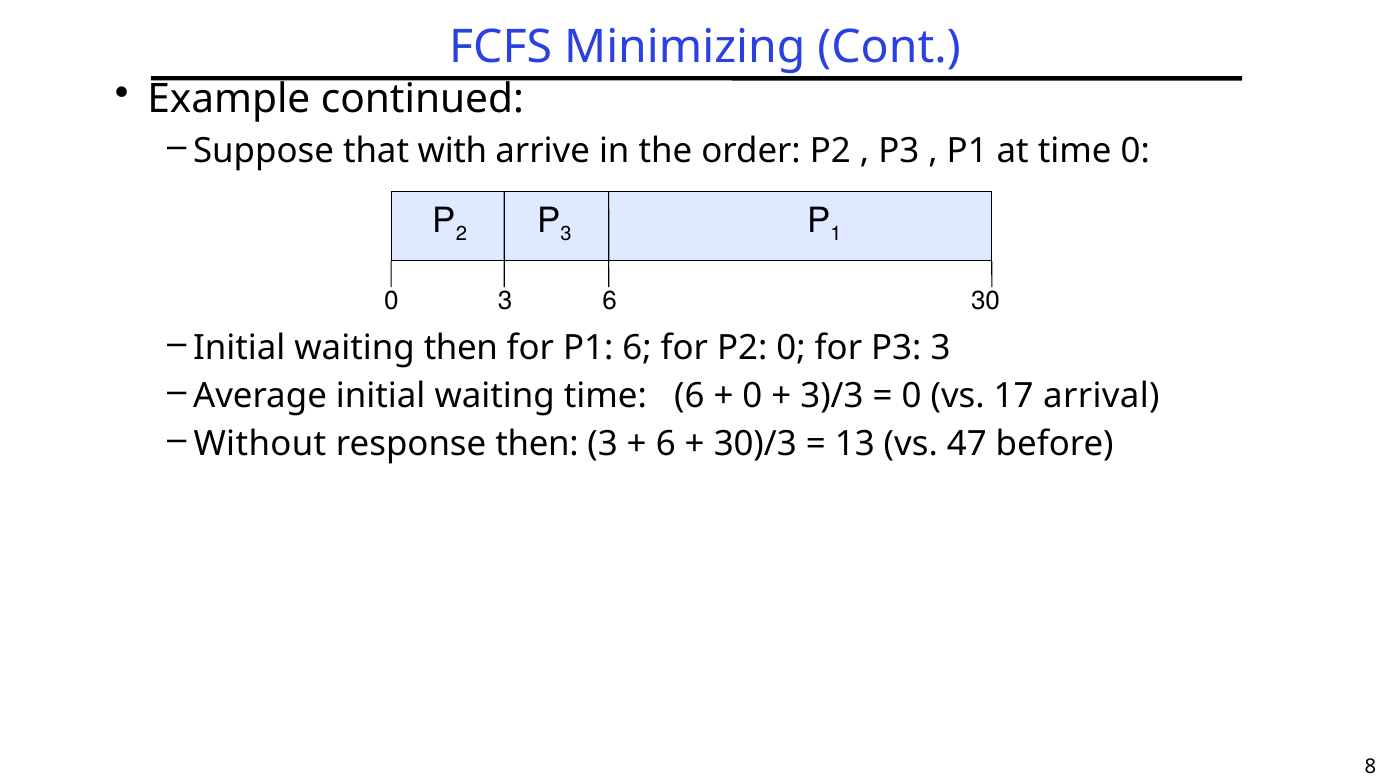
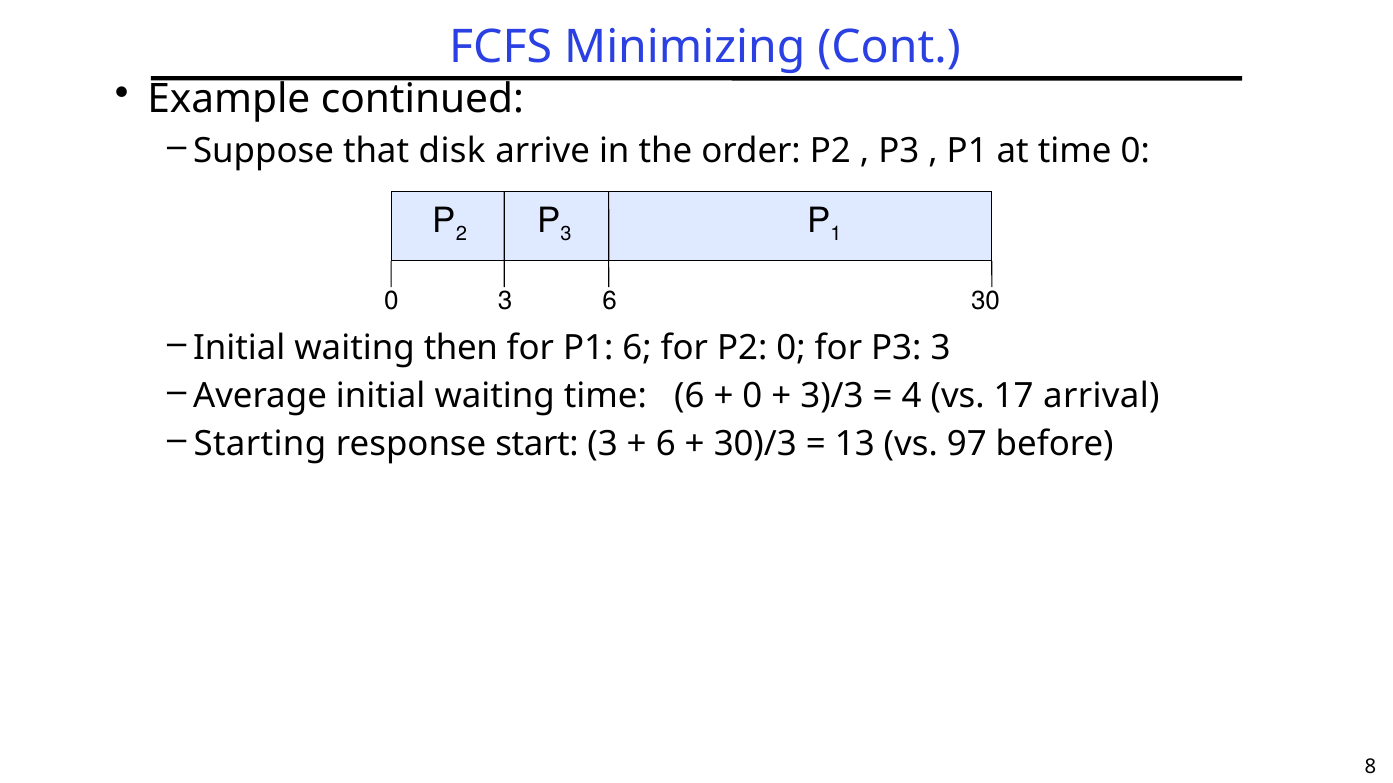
with: with -> disk
0 at (912, 396): 0 -> 4
Without: Without -> Starting
response then: then -> start
47: 47 -> 97
